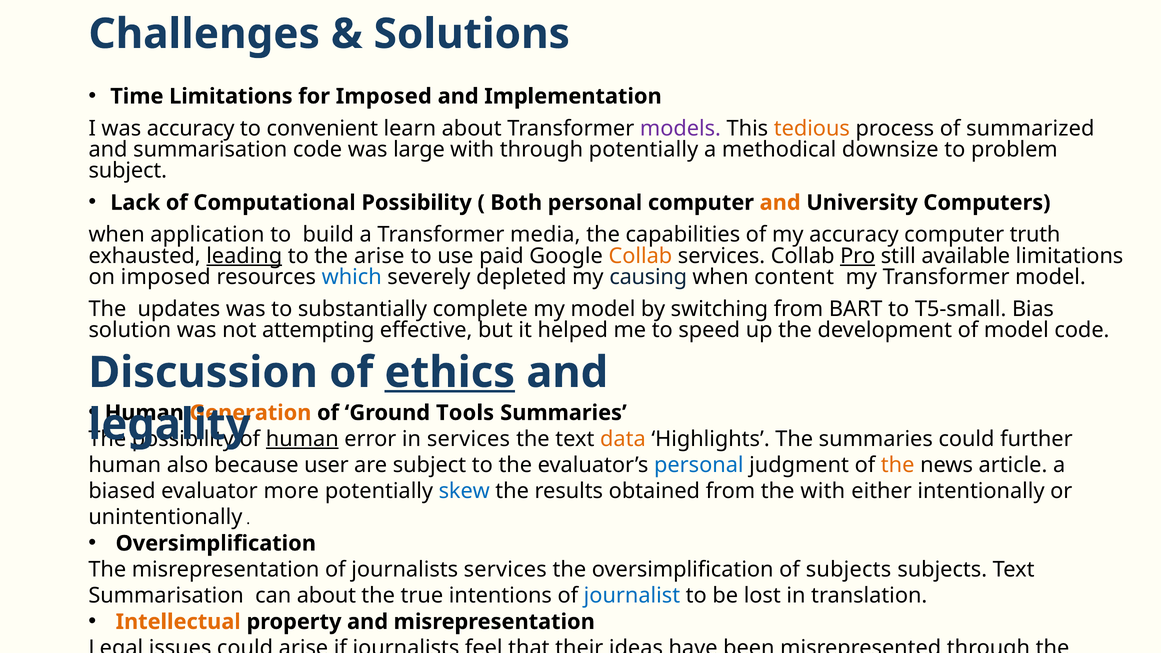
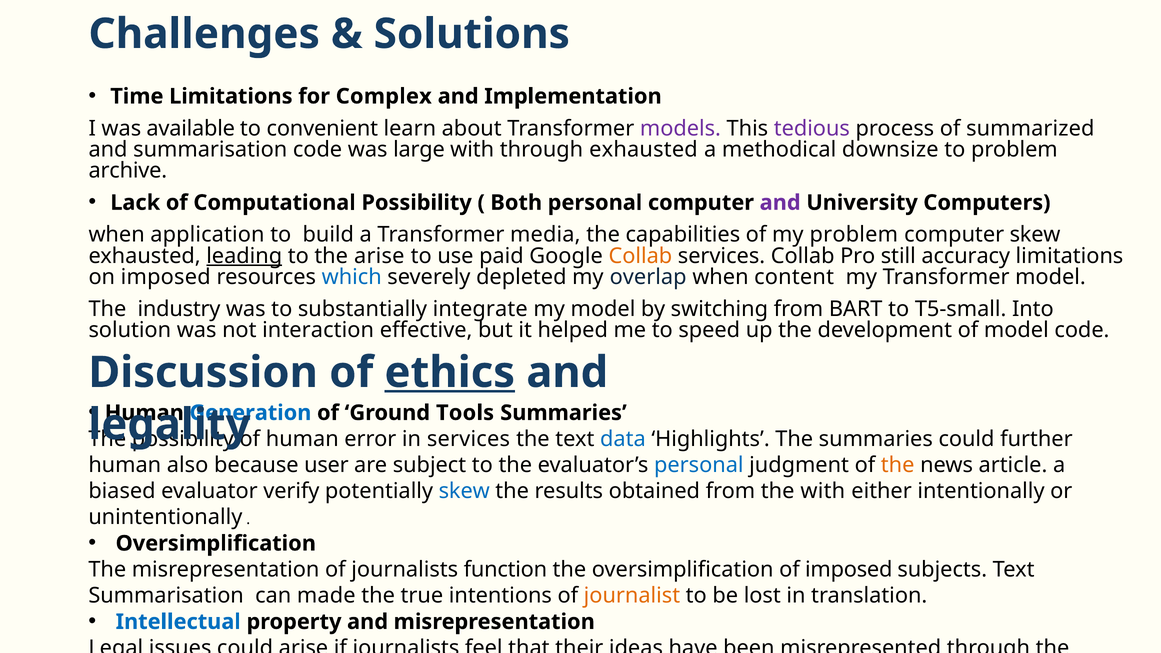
for Imposed: Imposed -> Complex
was accuracy: accuracy -> available
tedious colour: orange -> purple
through potentially: potentially -> exhausted
subject at (128, 171): subject -> archive
and at (780, 203) colour: orange -> purple
my accuracy: accuracy -> problem
computer truth: truth -> skew
Pro underline: present -> none
available: available -> accuracy
causing: causing -> overlap
updates: updates -> industry
complete: complete -> integrate
Bias: Bias -> Into
attempting: attempting -> interaction
Generation colour: orange -> blue
human at (302, 439) underline: present -> none
data colour: orange -> blue
more: more -> verify
journalists services: services -> function
of subjects: subjects -> imposed
can about: about -> made
journalist colour: blue -> orange
Intellectual colour: orange -> blue
